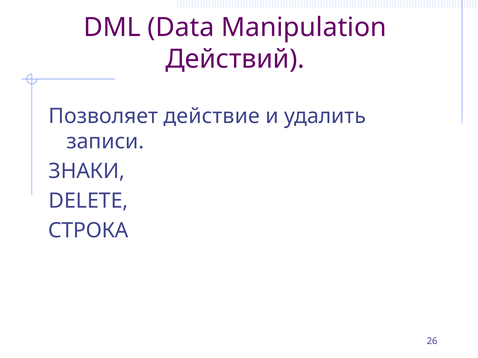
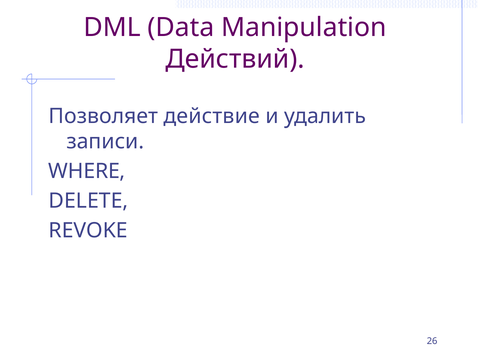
ЗНАКИ: ЗНАКИ -> WHERE
СТРОКА: СТРОКА -> REVOKE
